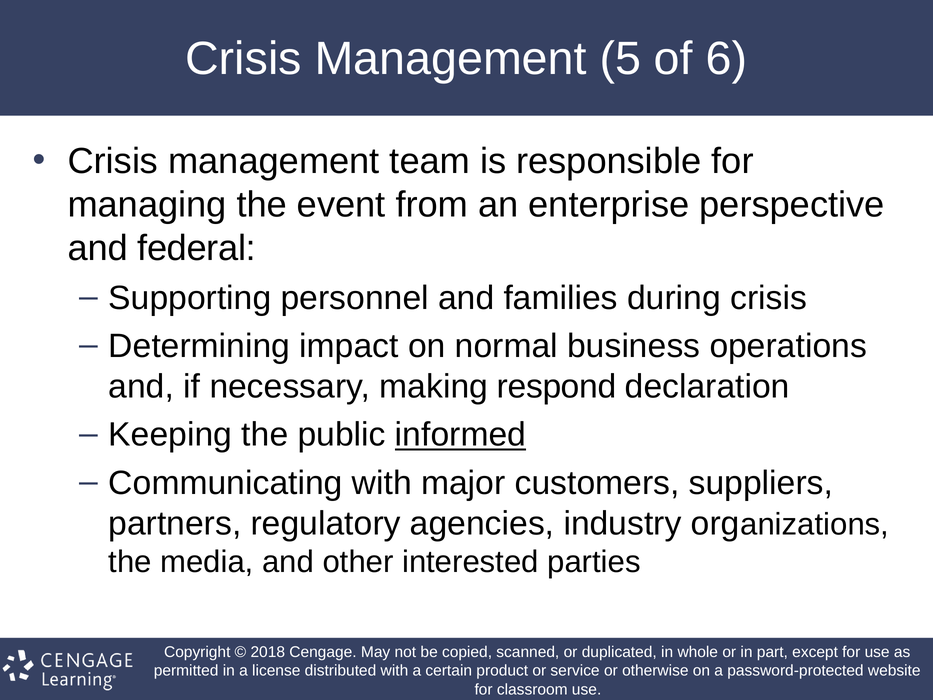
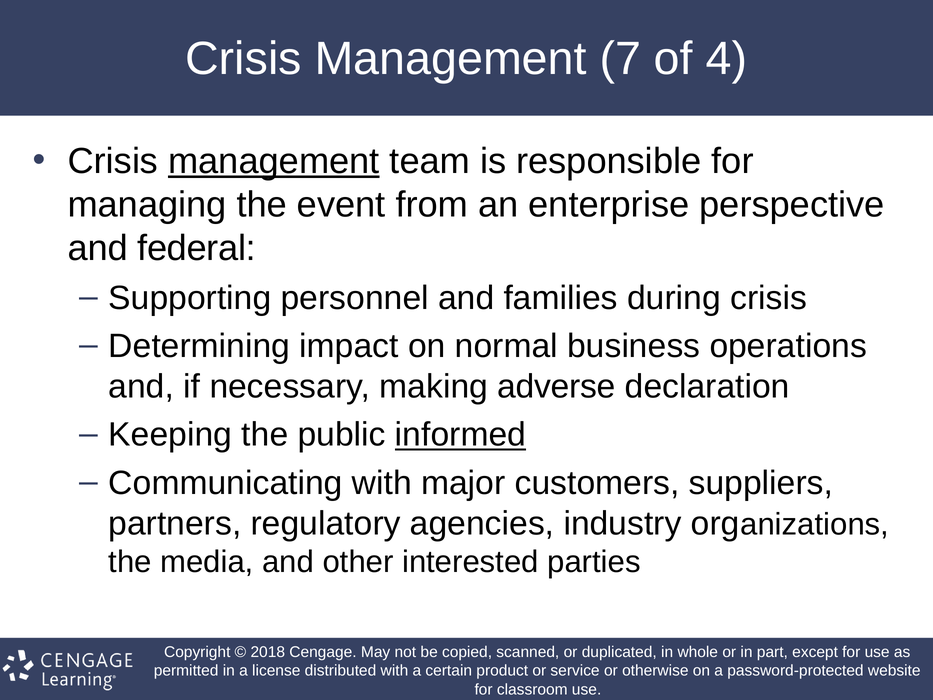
5: 5 -> 7
6: 6 -> 4
management at (274, 161) underline: none -> present
respond: respond -> adverse
